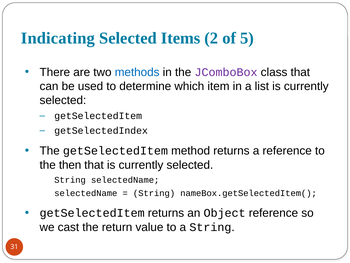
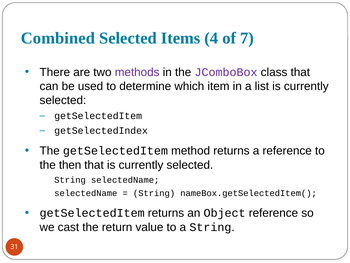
Indicating: Indicating -> Combined
2: 2 -> 4
5: 5 -> 7
methods colour: blue -> purple
